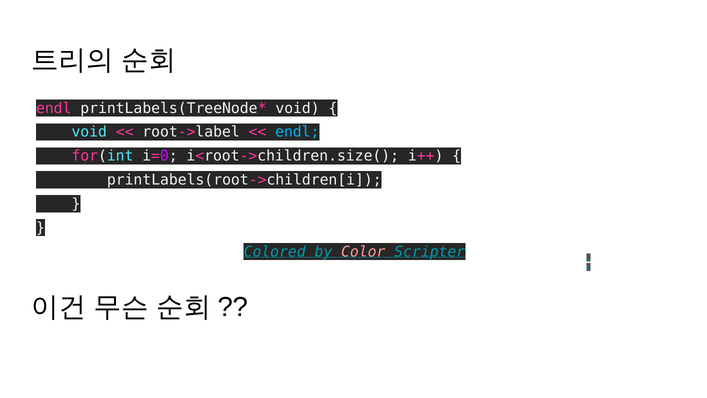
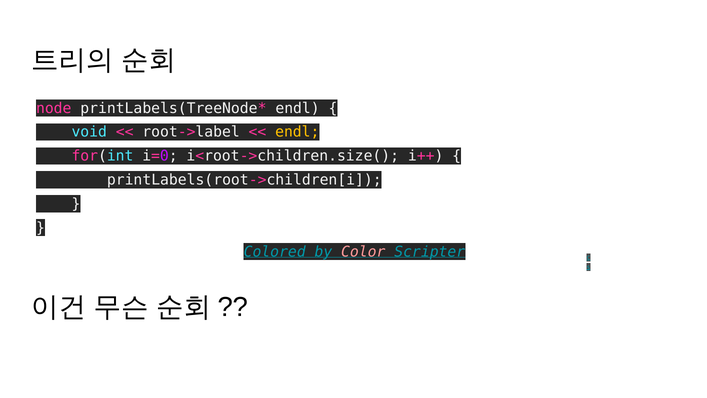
endl at (54, 108): endl -> node
void at (298, 108): void -> endl
endl at (297, 132) colour: light blue -> yellow
